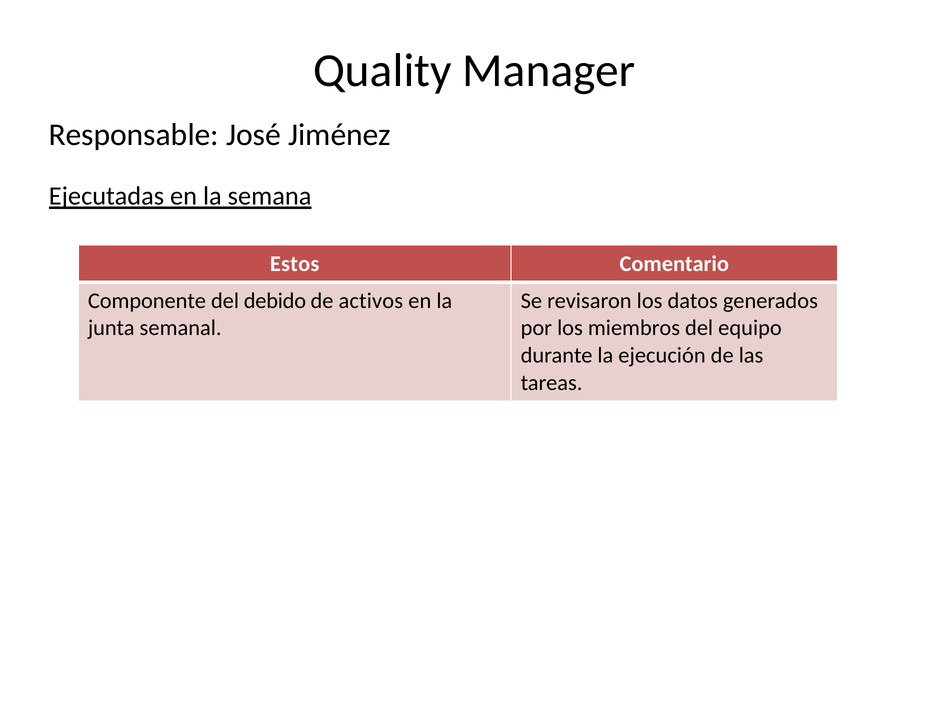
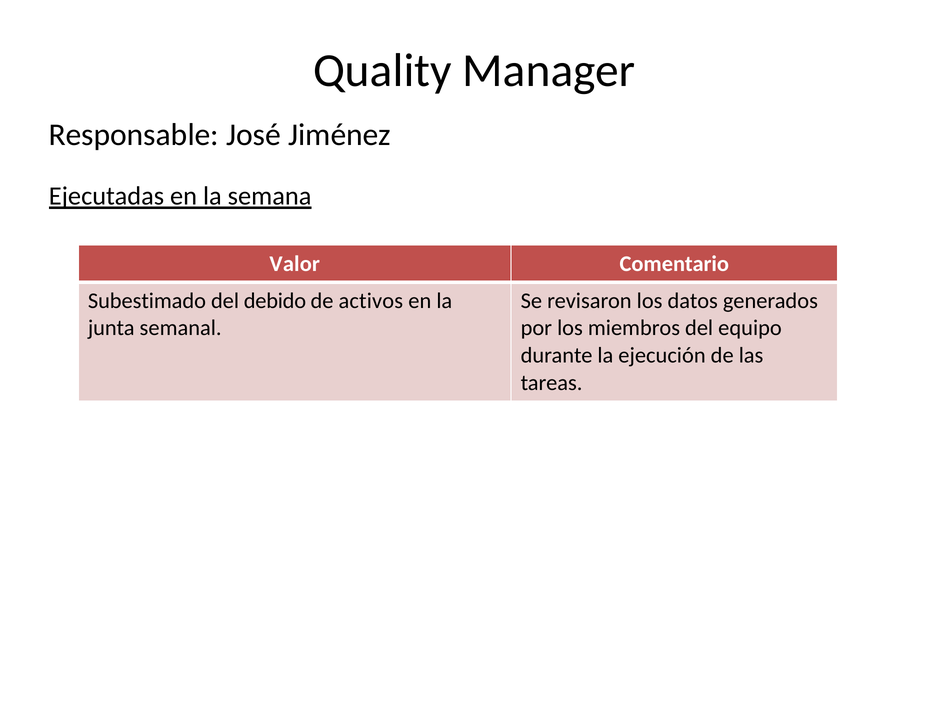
Estos: Estos -> Valor
Componente: Componente -> Subestimado
